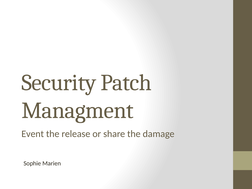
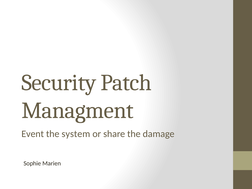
release: release -> system
